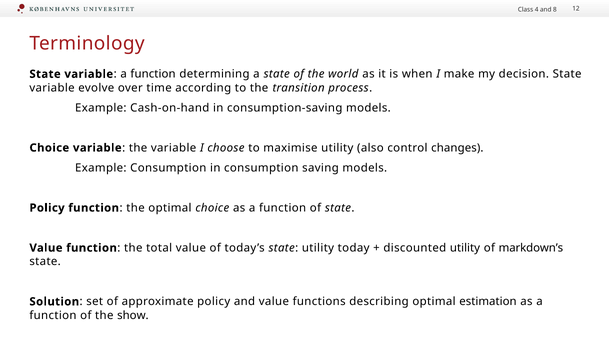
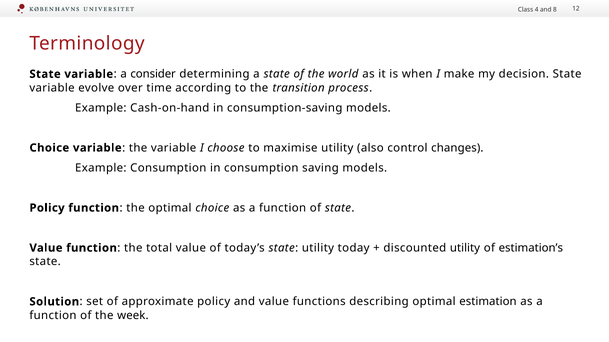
function at (153, 74): function -> consider
markdown’s: markdown’s -> estimation’s
show: show -> week
